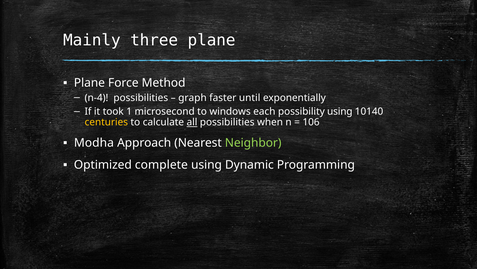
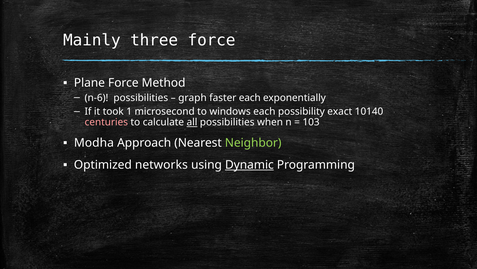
three plane: plane -> force
n-4: n-4 -> n-6
faster until: until -> each
possibility using: using -> exact
centuries colour: yellow -> pink
106: 106 -> 103
complete: complete -> networks
Dynamic underline: none -> present
